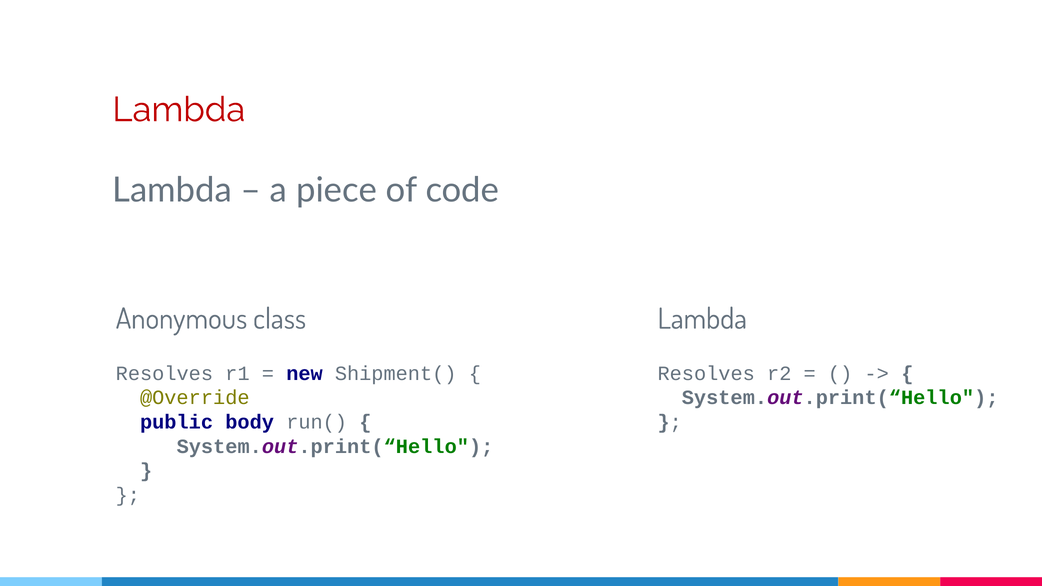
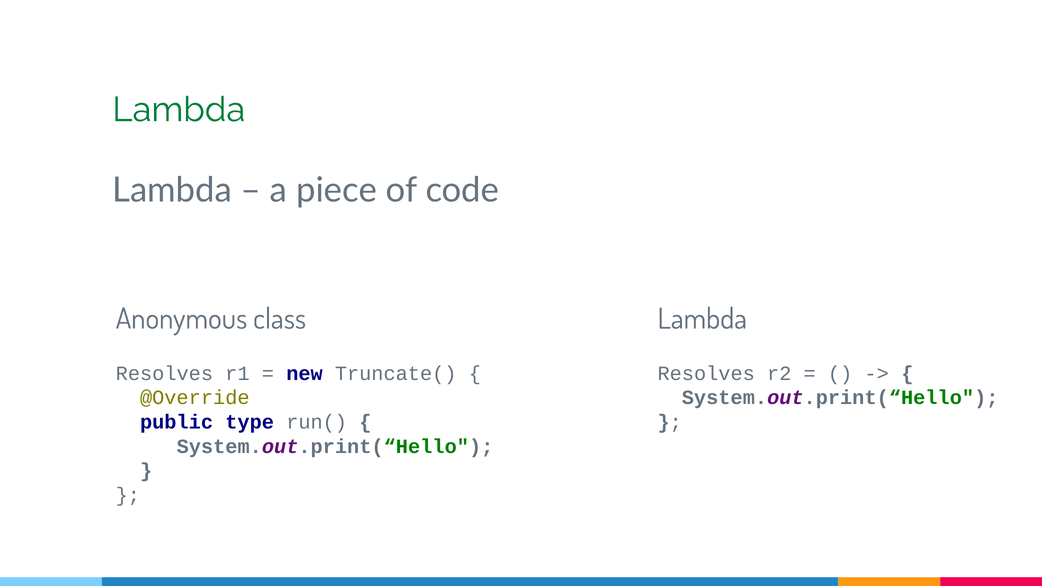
Lambda at (179, 110) colour: red -> green
Shipment(: Shipment( -> Truncate(
body: body -> type
